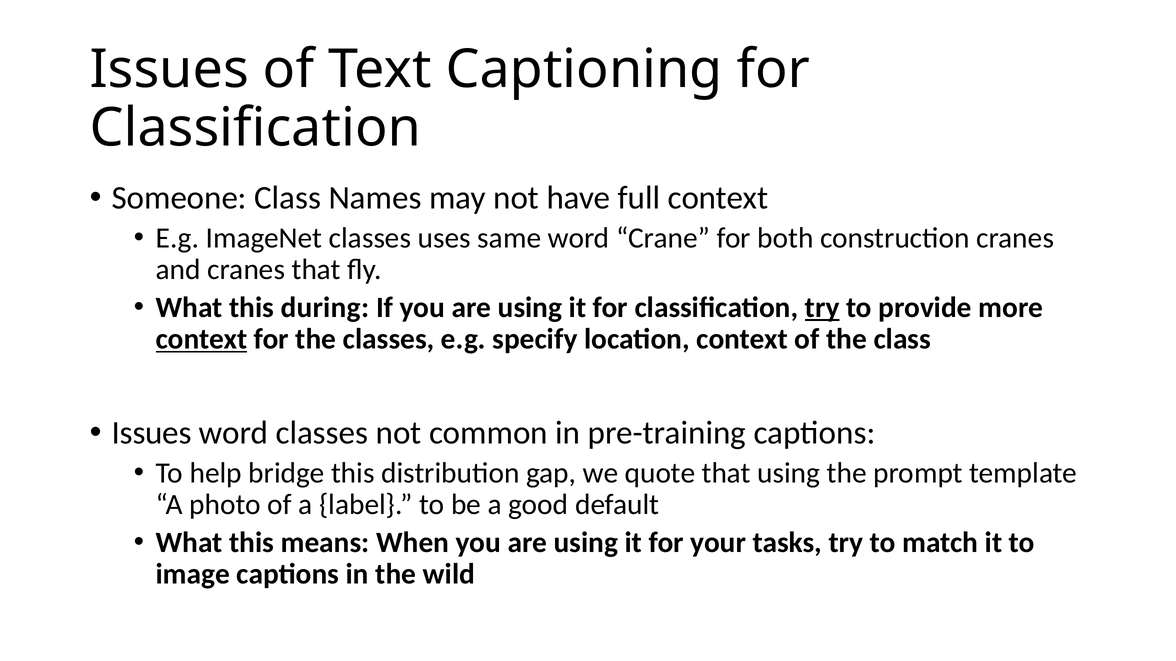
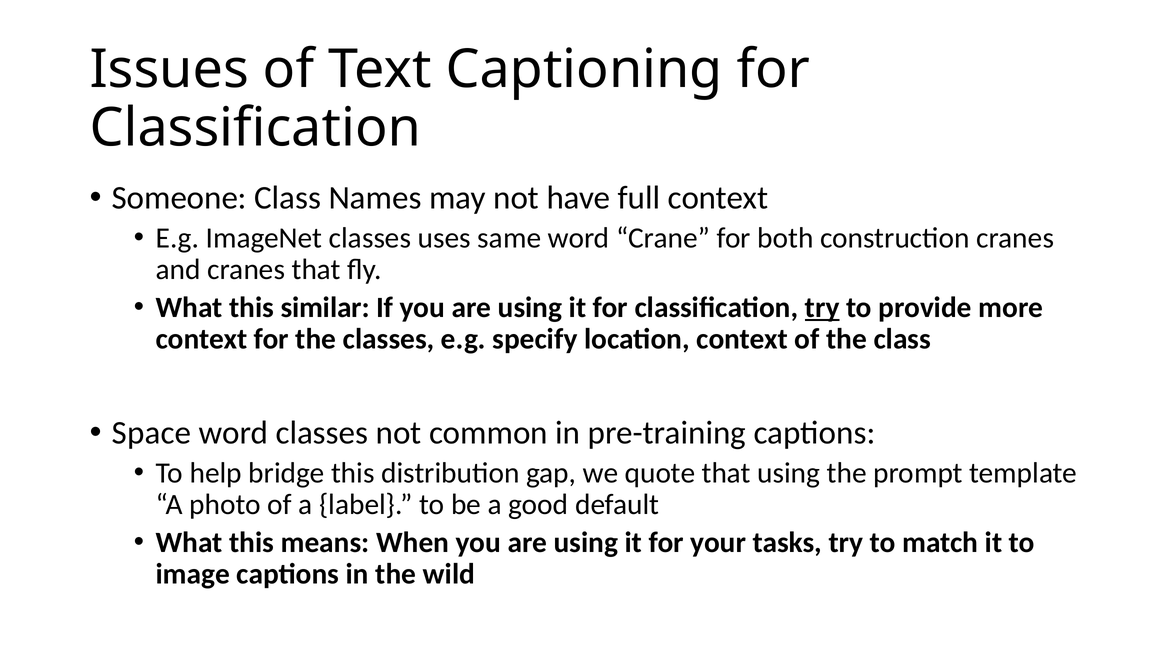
during: during -> similar
context at (202, 339) underline: present -> none
Issues at (152, 433): Issues -> Space
